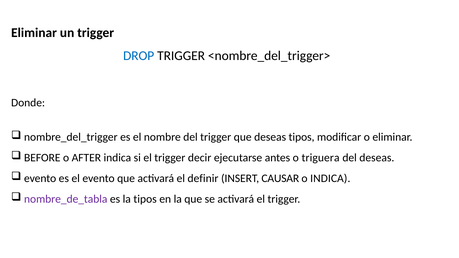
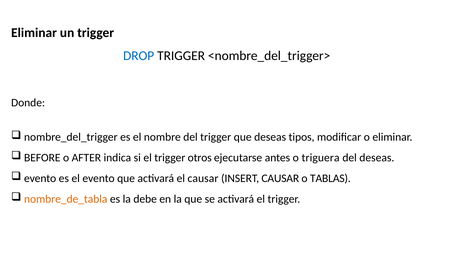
decir: decir -> otros
el definir: definir -> causar
o INDICA: INDICA -> TABLAS
nombre_de_tabla colour: purple -> orange
la tipos: tipos -> debe
